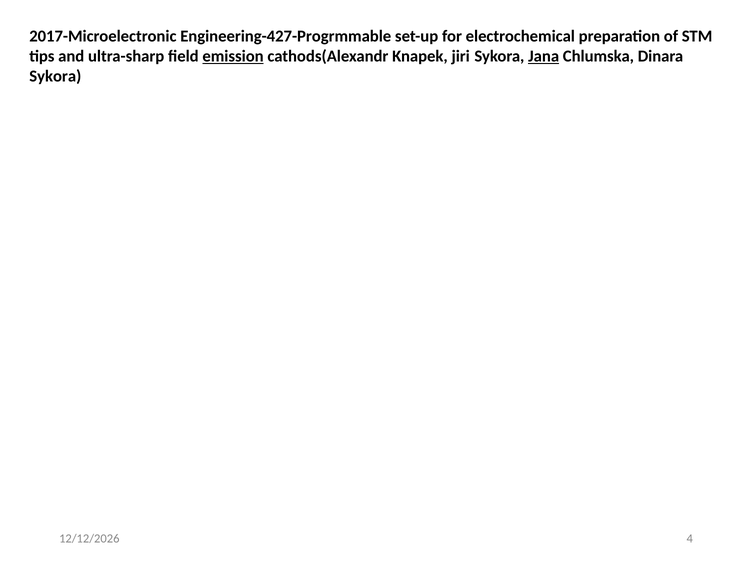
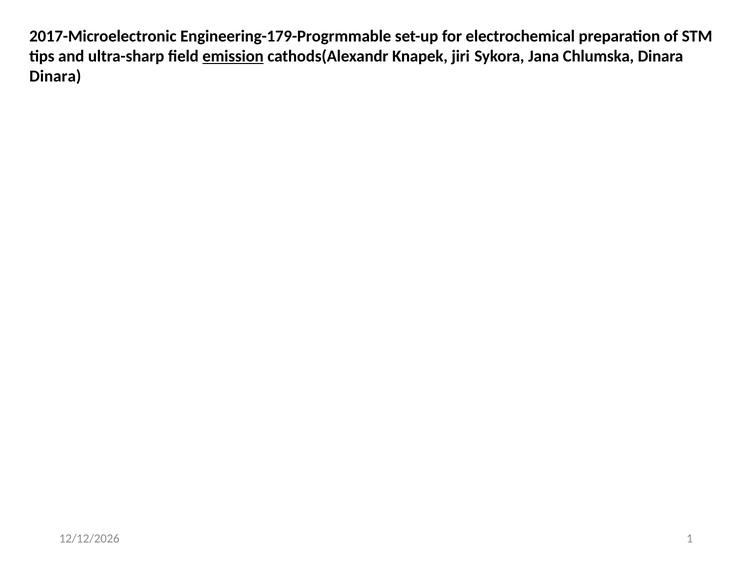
Engineering-427-Progrmmable: Engineering-427-Progrmmable -> Engineering-179-Progrmmable
Jana underline: present -> none
Sykora at (55, 76): Sykora -> Dinara
4: 4 -> 1
